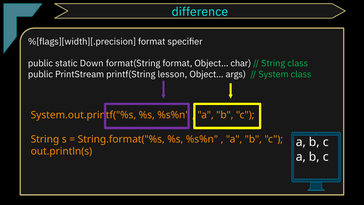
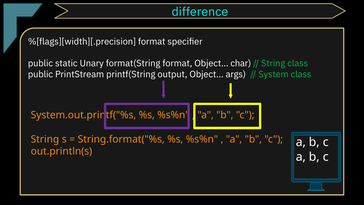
Down: Down -> Unary
lesson: lesson -> output
